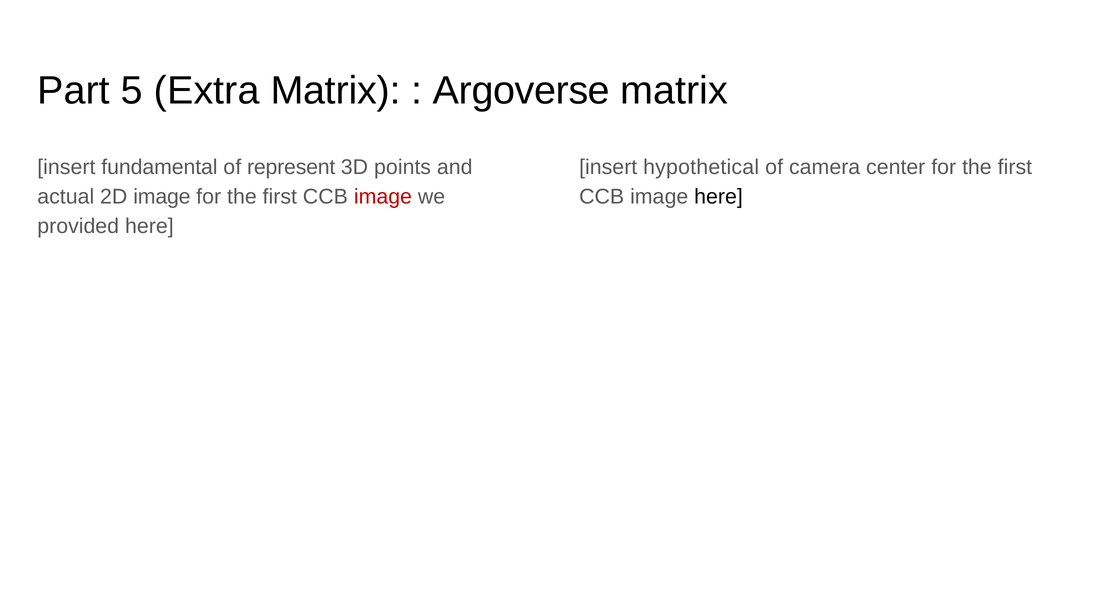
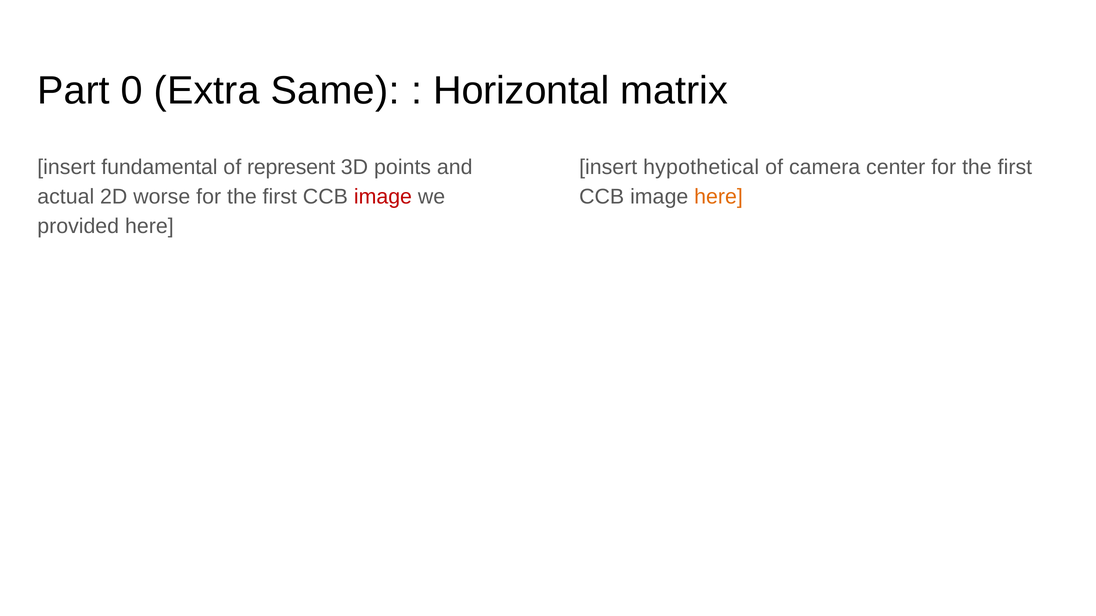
5: 5 -> 0
Extra Matrix: Matrix -> Same
Argoverse: Argoverse -> Horizontal
2D image: image -> worse
here at (718, 197) colour: black -> orange
